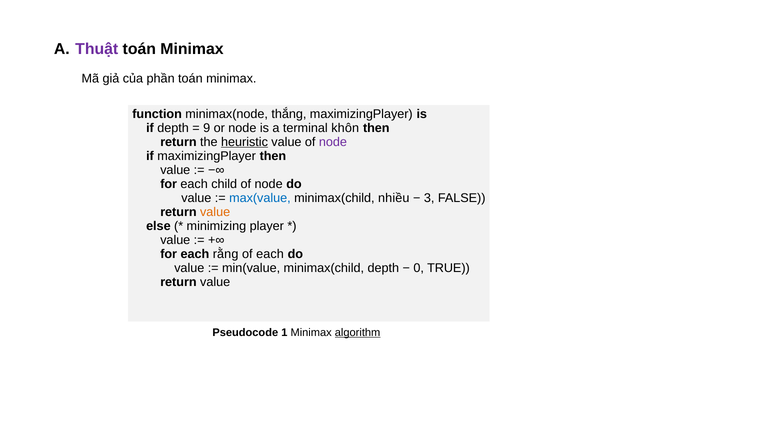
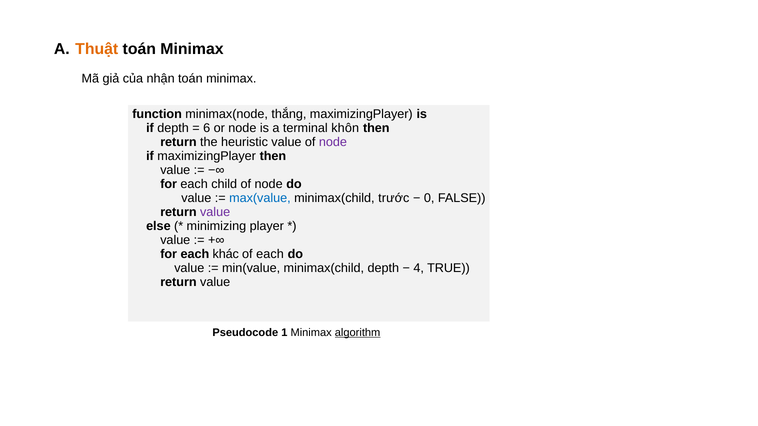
Thuật colour: purple -> orange
phần: phần -> nhận
9: 9 -> 6
heuristic underline: present -> none
nhiều: nhiều -> trước
3: 3 -> 0
value at (215, 212) colour: orange -> purple
rằng: rằng -> khác
0: 0 -> 4
